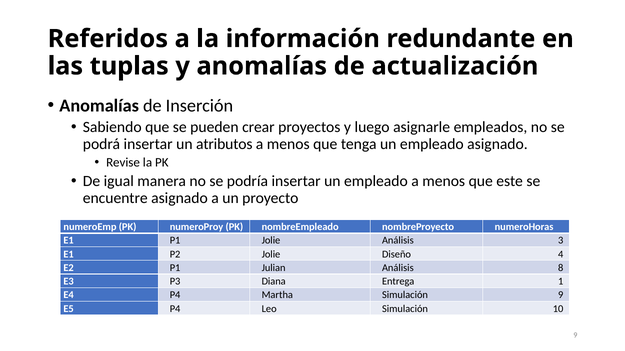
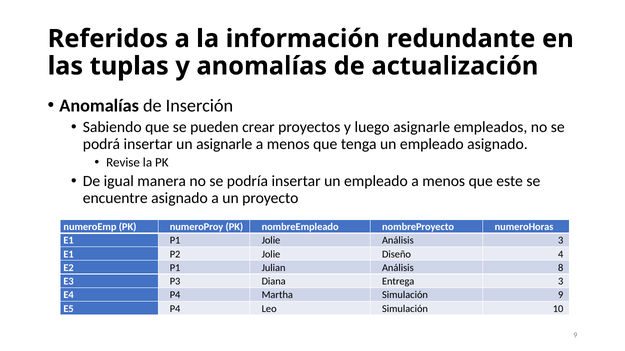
un atributos: atributos -> asignarle
Entrega 1: 1 -> 3
